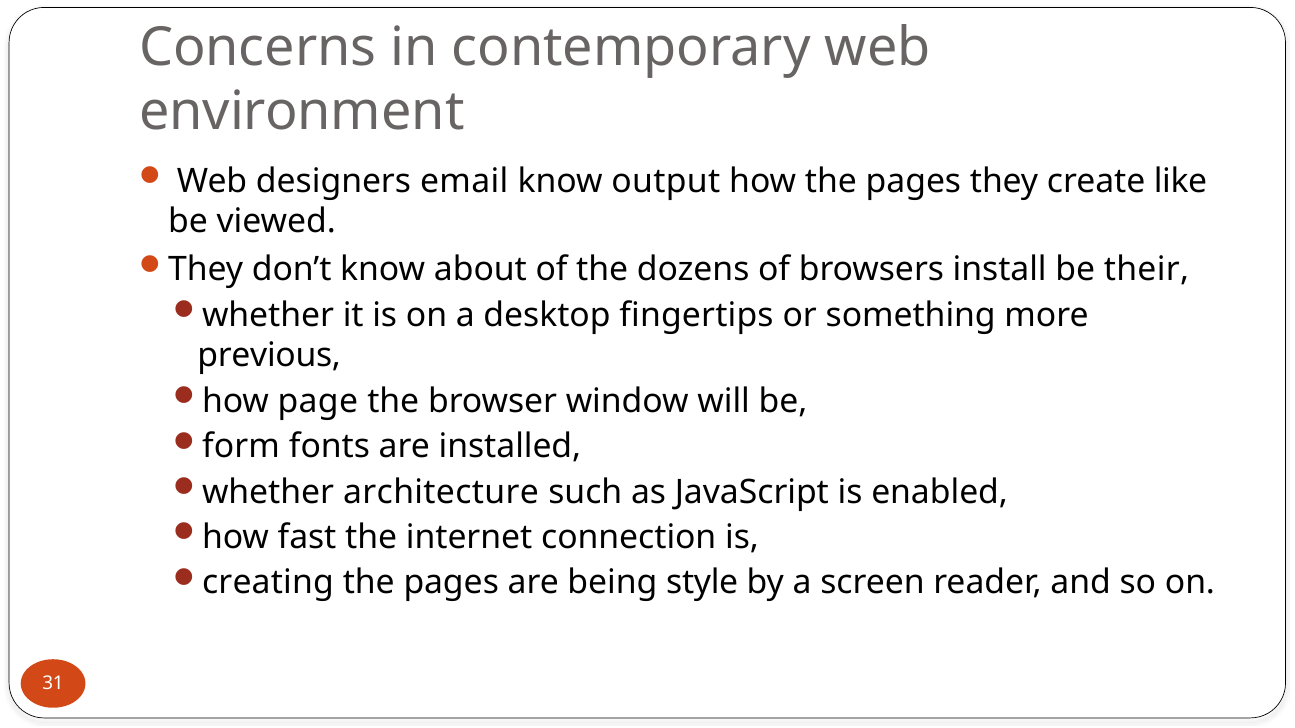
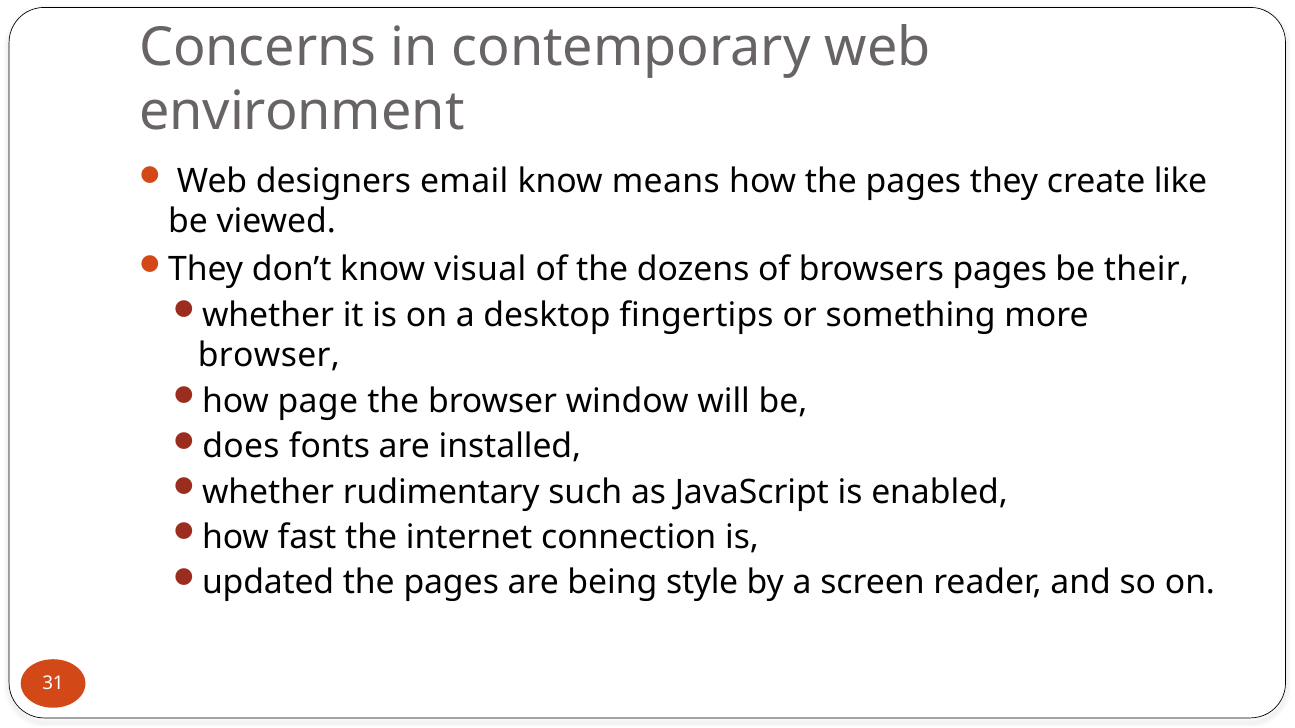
output: output -> means
about: about -> visual
browsers install: install -> pages
previous at (269, 356): previous -> browser
form: form -> does
architecture: architecture -> rudimentary
creating: creating -> updated
